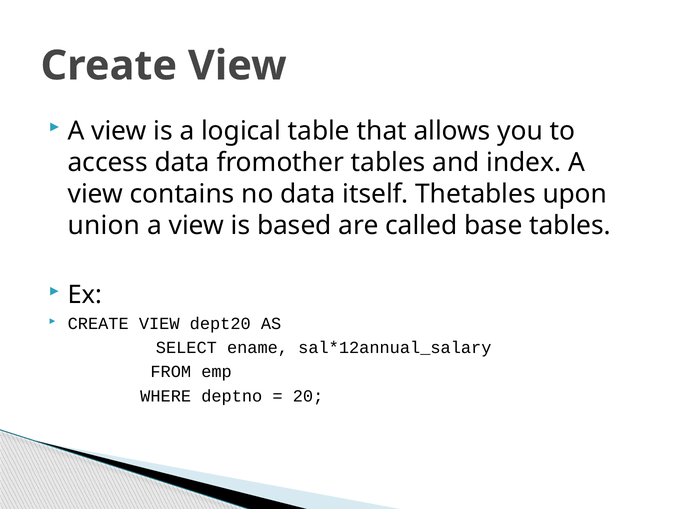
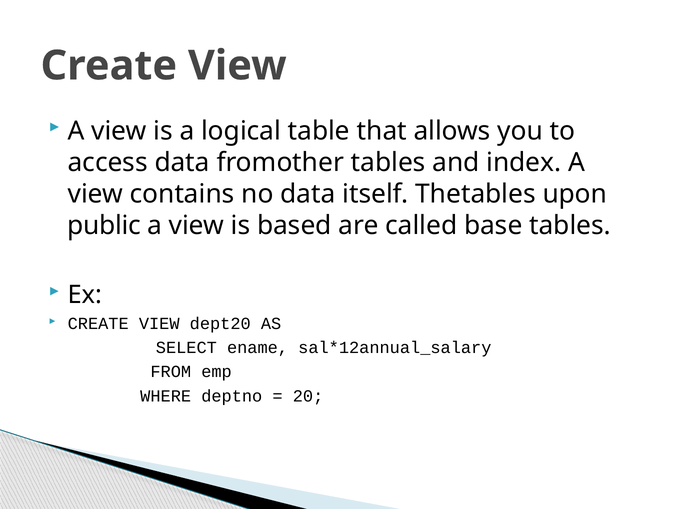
union: union -> public
